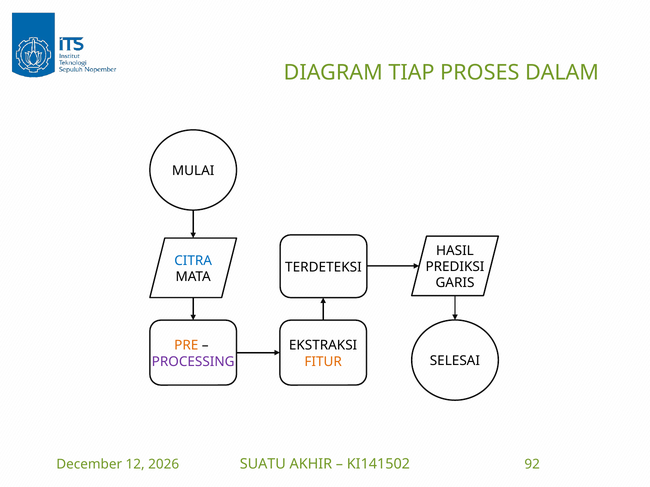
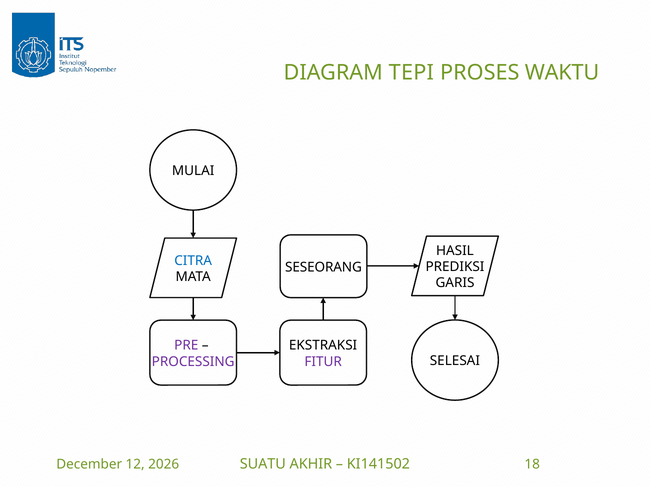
TIAP: TIAP -> TEPI
DALAM: DALAM -> WAKTU
TERDETEKSI: TERDETEKSI -> SESEORANG
PRE colour: orange -> purple
FITUR colour: orange -> purple
92: 92 -> 18
